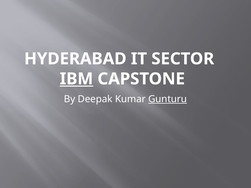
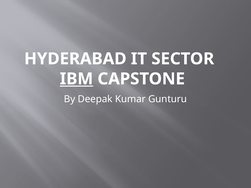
Gunturu underline: present -> none
